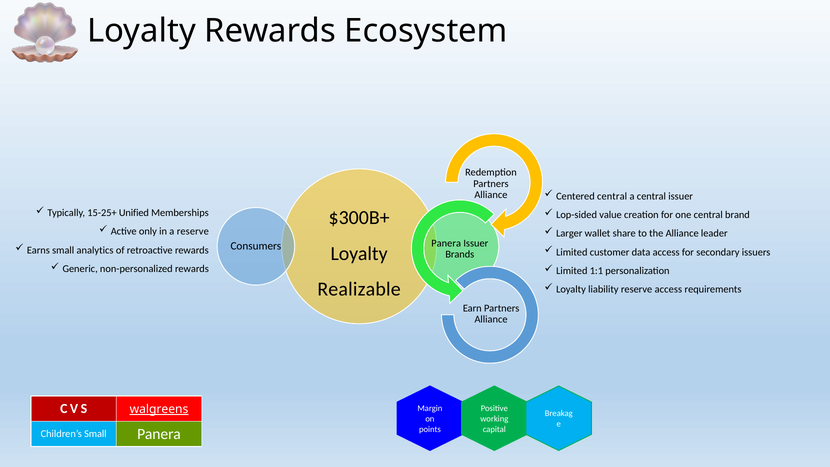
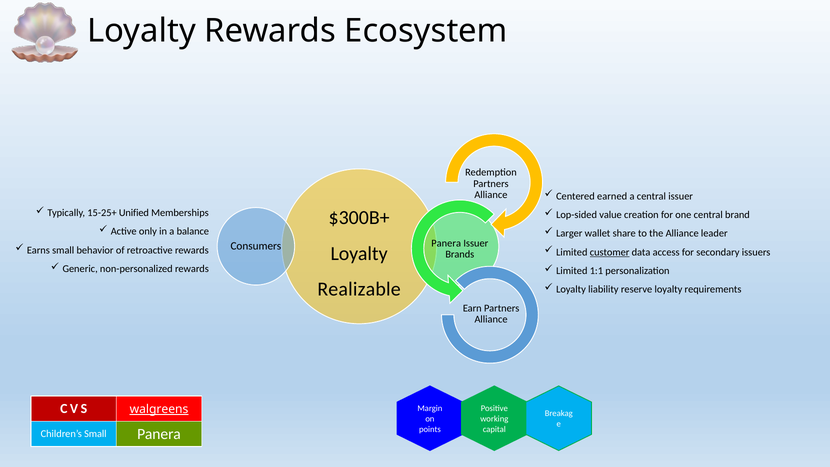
Centered central: central -> earned
a reserve: reserve -> balance
analytics: analytics -> behavior
customer underline: none -> present
reserve access: access -> loyalty
